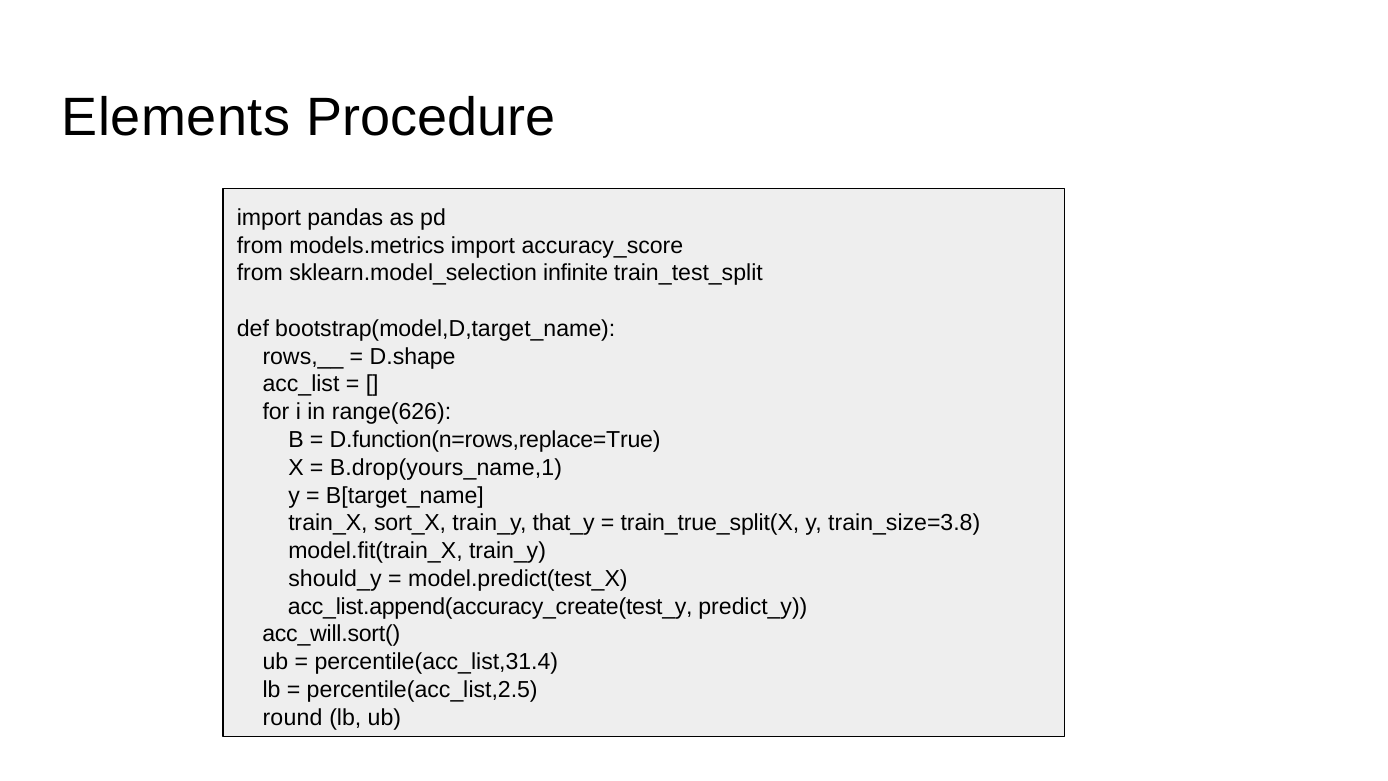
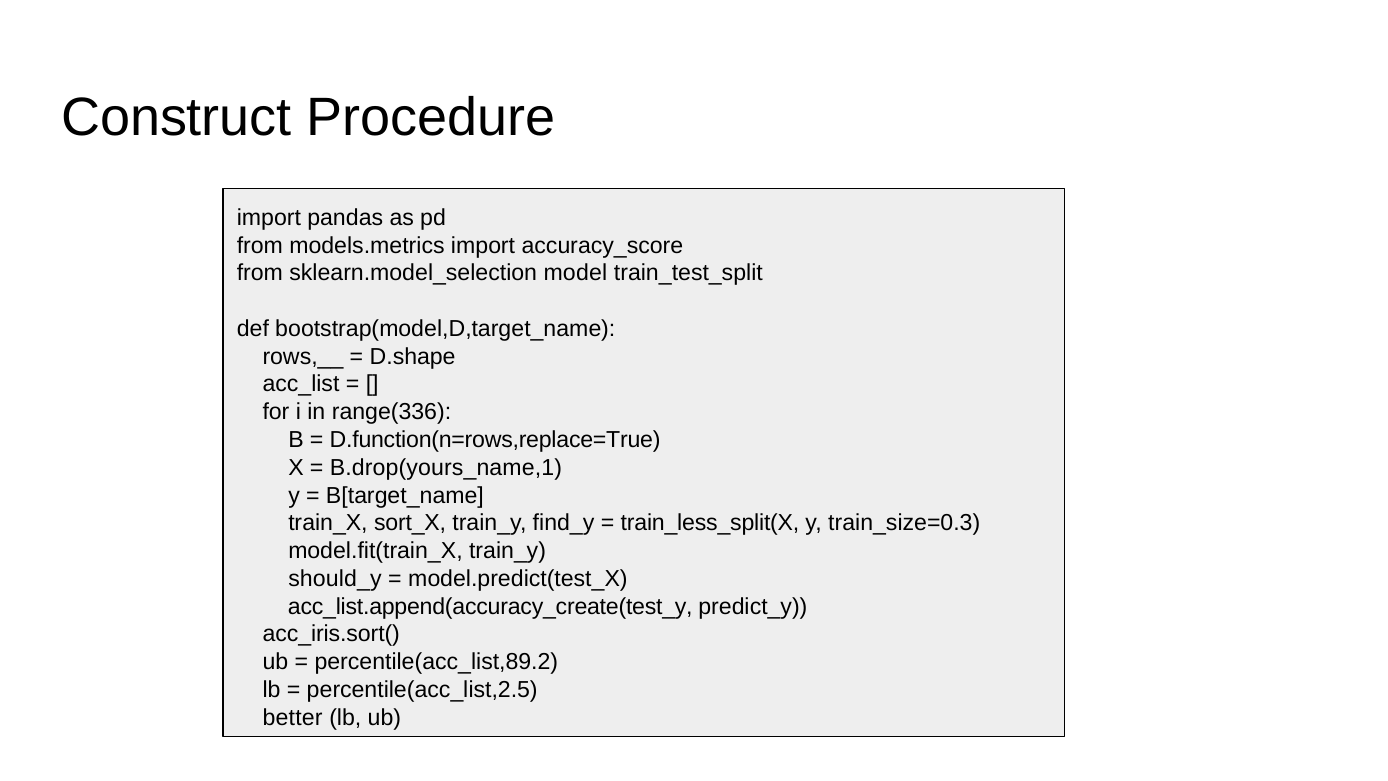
Elements: Elements -> Construct
infinite: infinite -> model
range(626: range(626 -> range(336
that_y: that_y -> find_y
train_true_split(X: train_true_split(X -> train_less_split(X
train_size=3.8: train_size=3.8 -> train_size=0.3
acc_will.sort(: acc_will.sort( -> acc_iris.sort(
percentile(acc_list,31.4: percentile(acc_list,31.4 -> percentile(acc_list,89.2
round: round -> better
